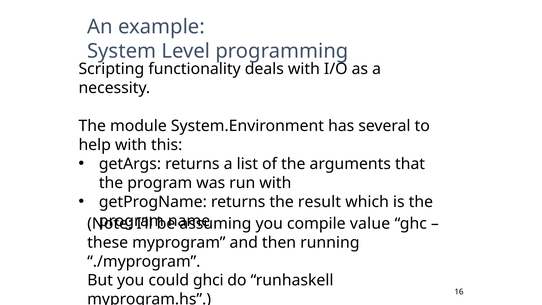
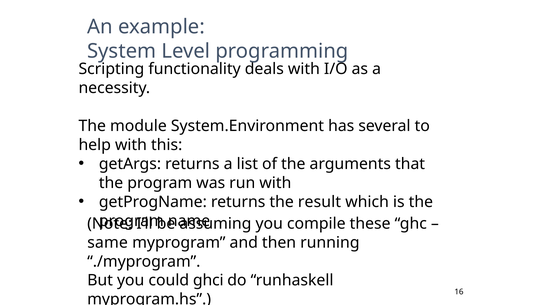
value: value -> these
these: these -> same
